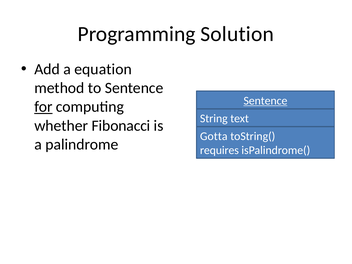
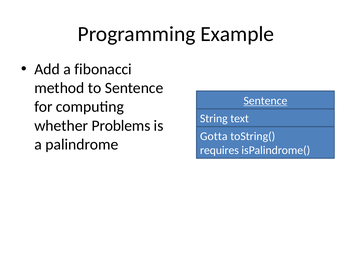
Solution: Solution -> Example
equation: equation -> fibonacci
for underline: present -> none
Fibonacci: Fibonacci -> Problems
